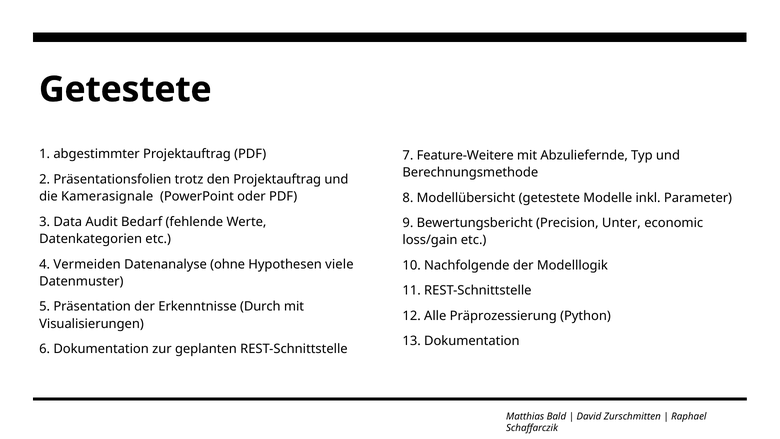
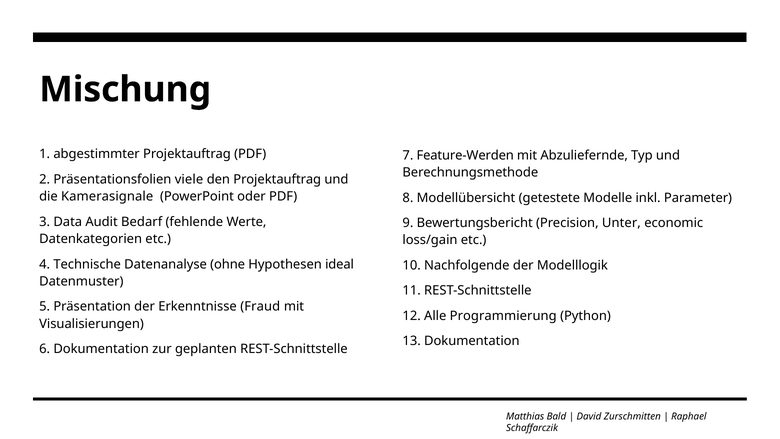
Getestete at (125, 89): Getestete -> Mischung
Feature-Weitere: Feature-Weitere -> Feature-Werden
trotz: trotz -> viele
Vermeiden: Vermeiden -> Technische
viele: viele -> ideal
Durch: Durch -> Fraud
Präprozessierung: Präprozessierung -> Programmierung
